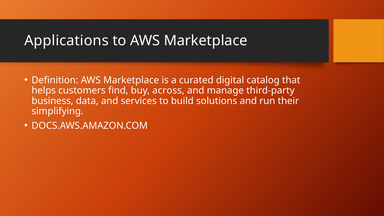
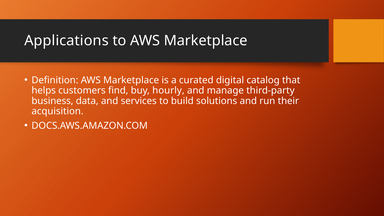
across: across -> hourly
simplifying: simplifying -> acquisition
